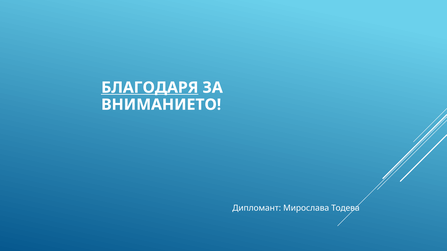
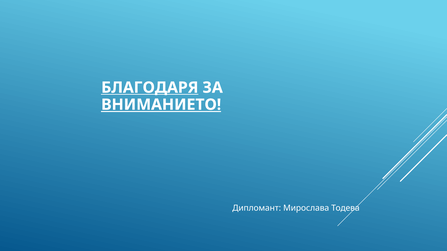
ВНИМАНИЕТО underline: none -> present
